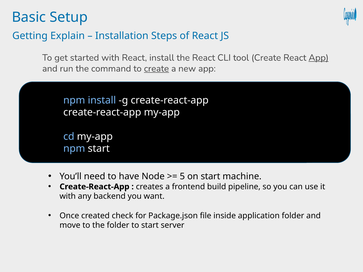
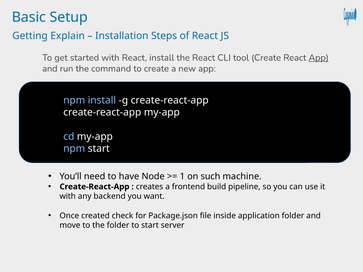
create at (156, 69) underline: present -> none
5: 5 -> 1
on start: start -> such
